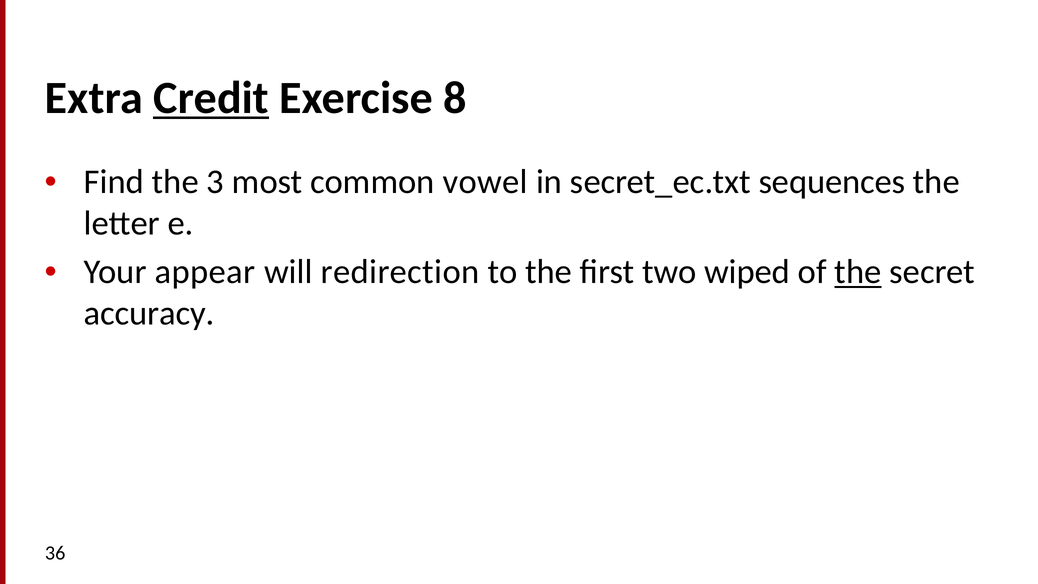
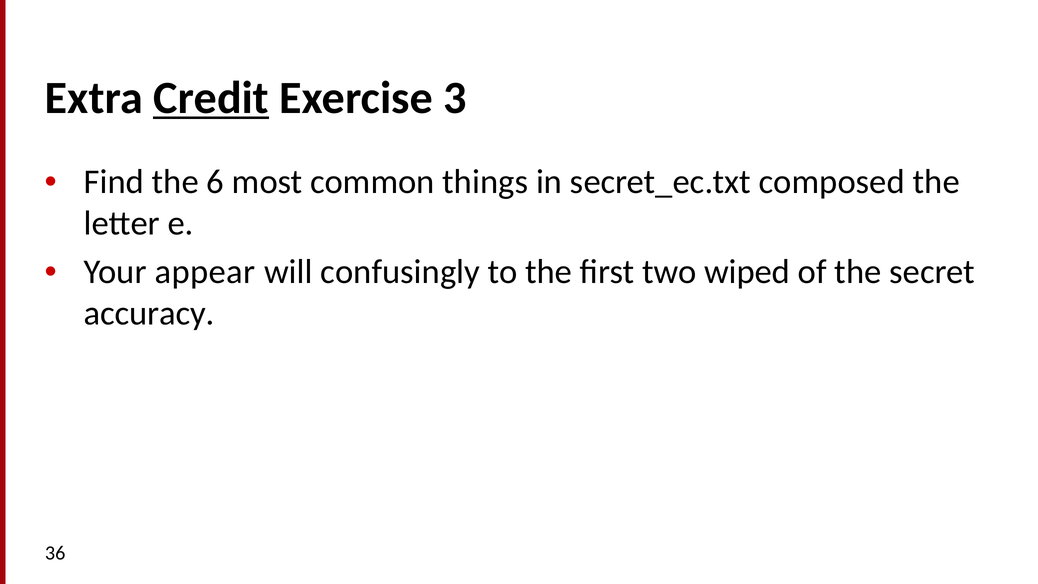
8: 8 -> 3
3: 3 -> 6
vowel: vowel -> things
sequences: sequences -> composed
redirection: redirection -> confusingly
the at (858, 272) underline: present -> none
